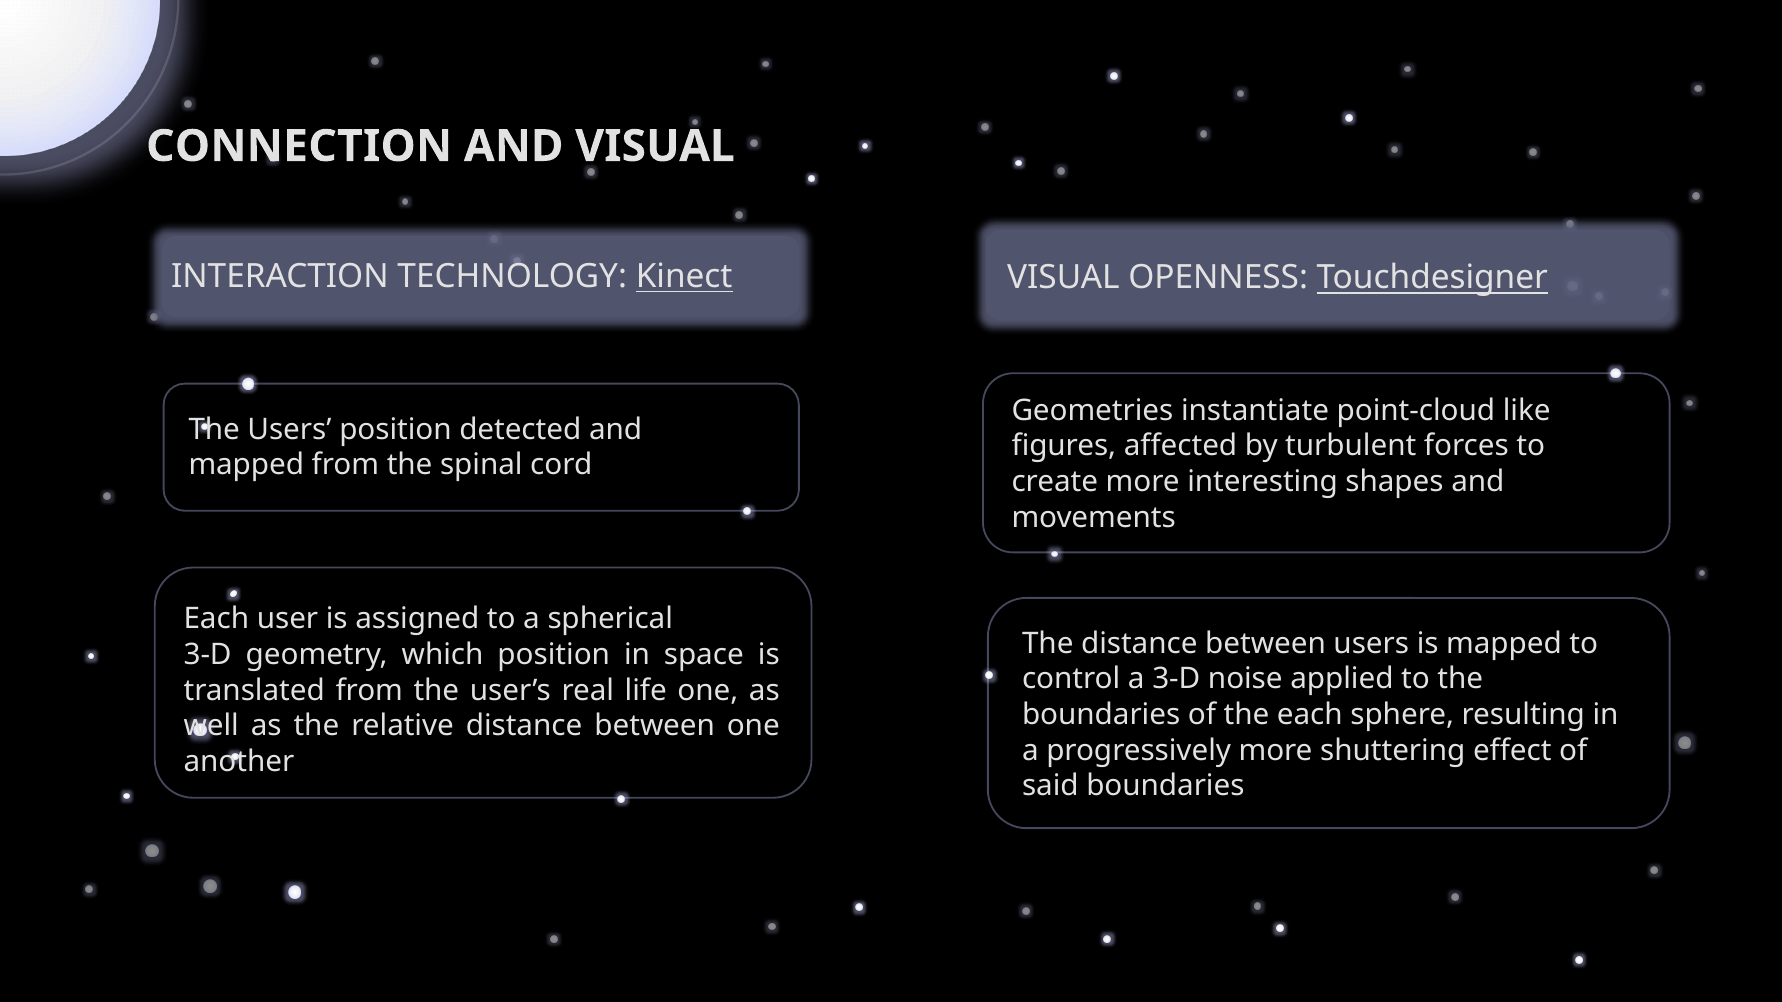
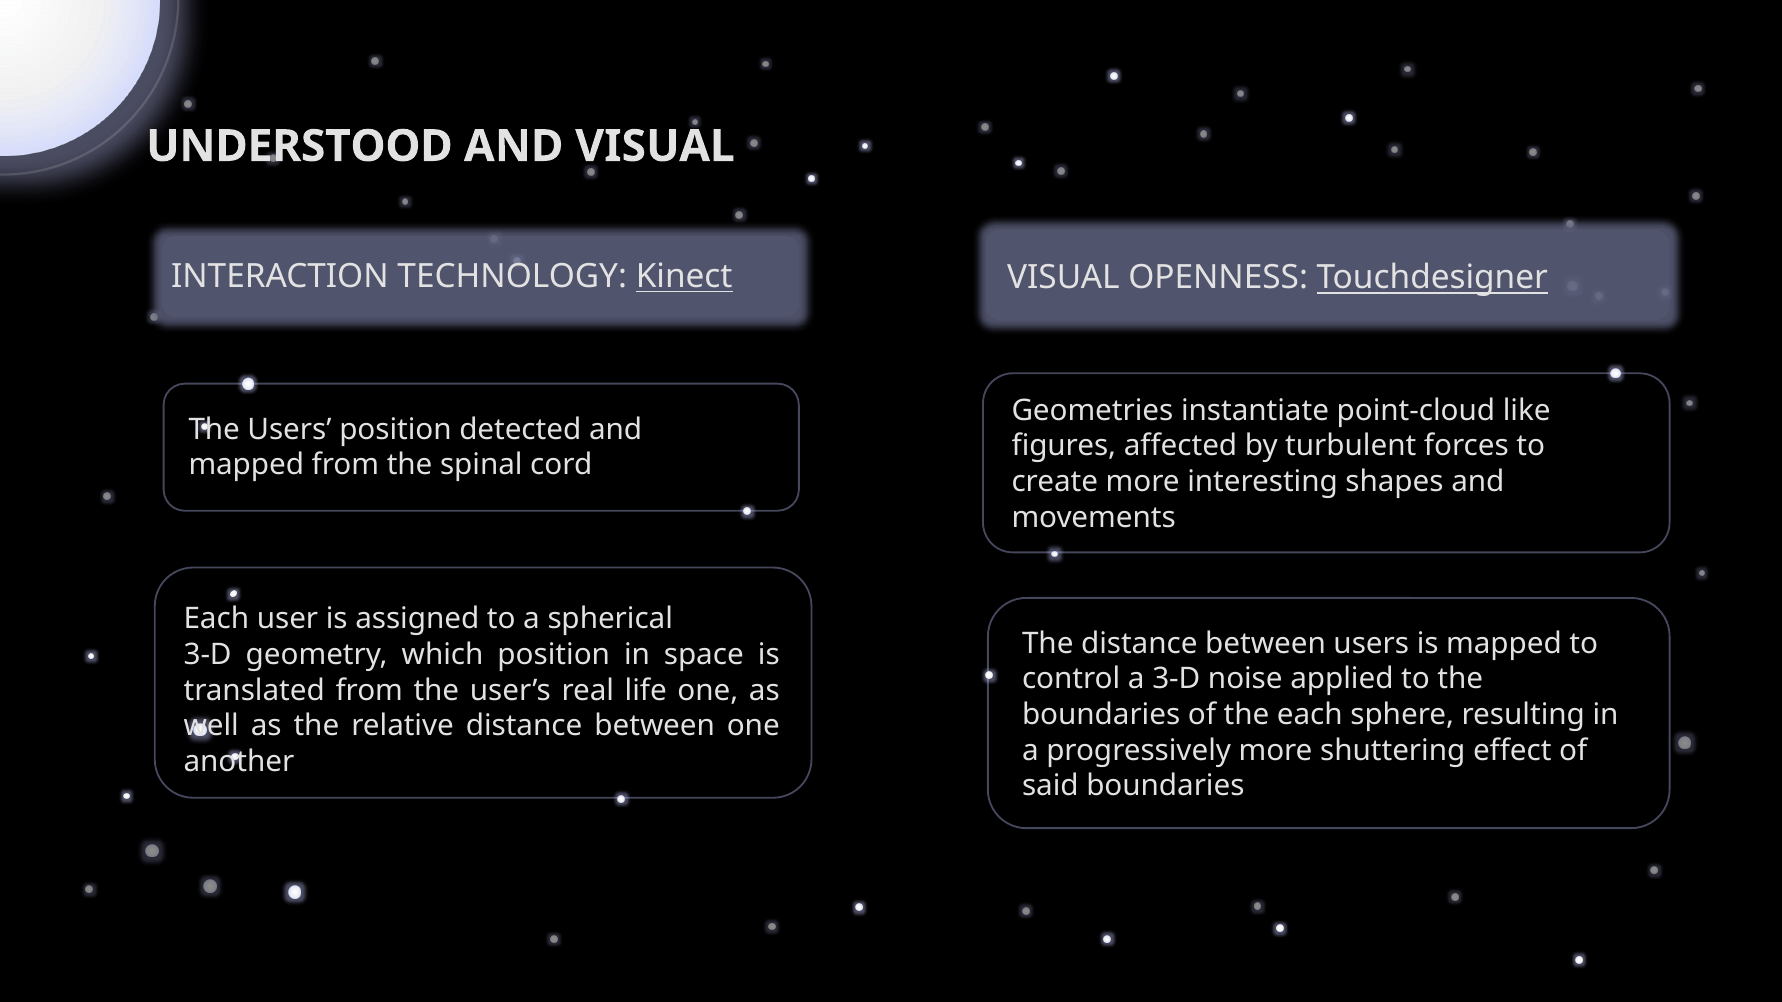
CONNECTION: CONNECTION -> UNDERSTOOD
